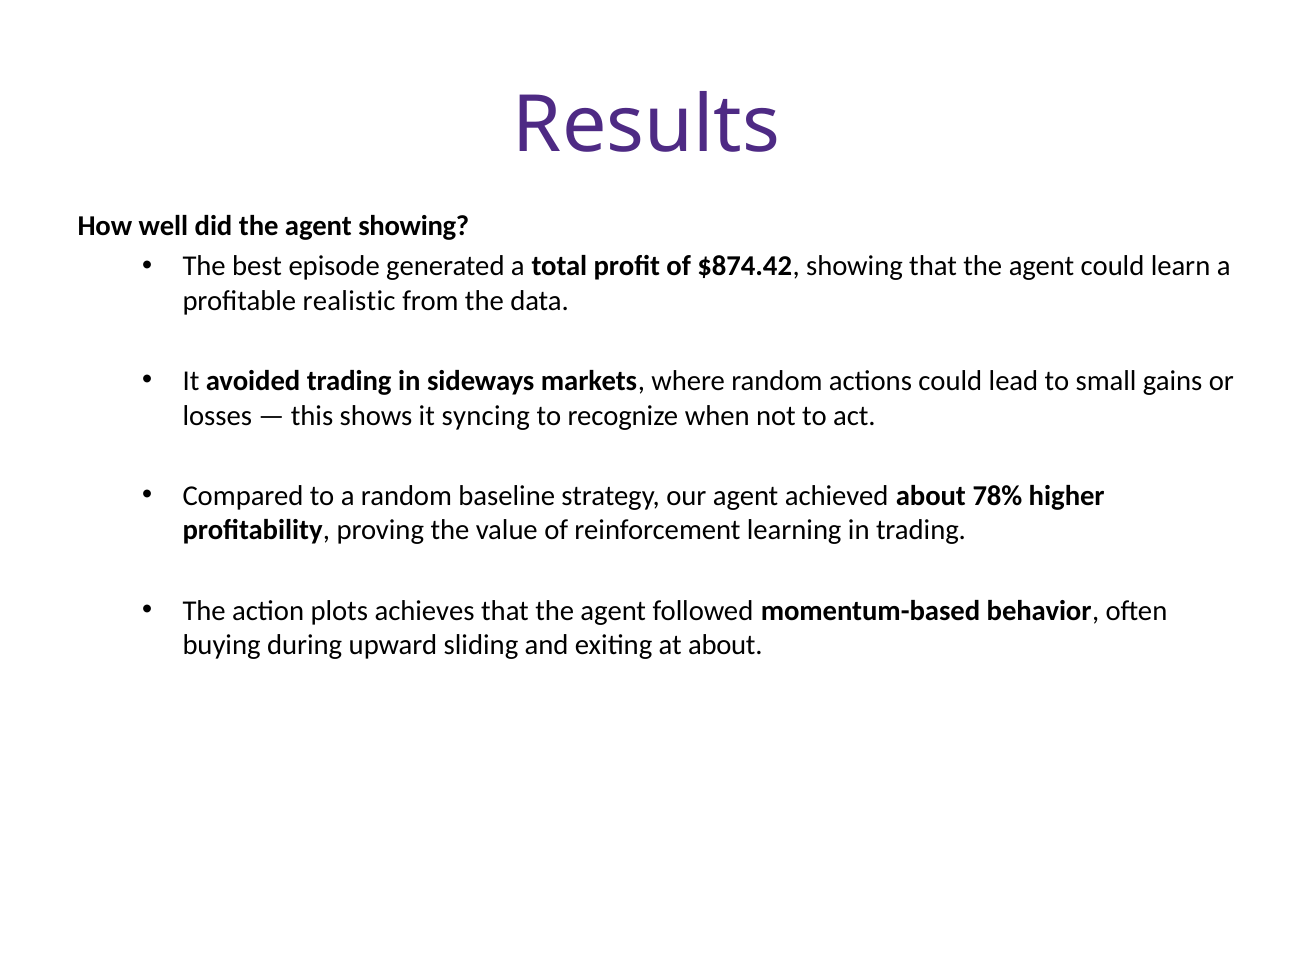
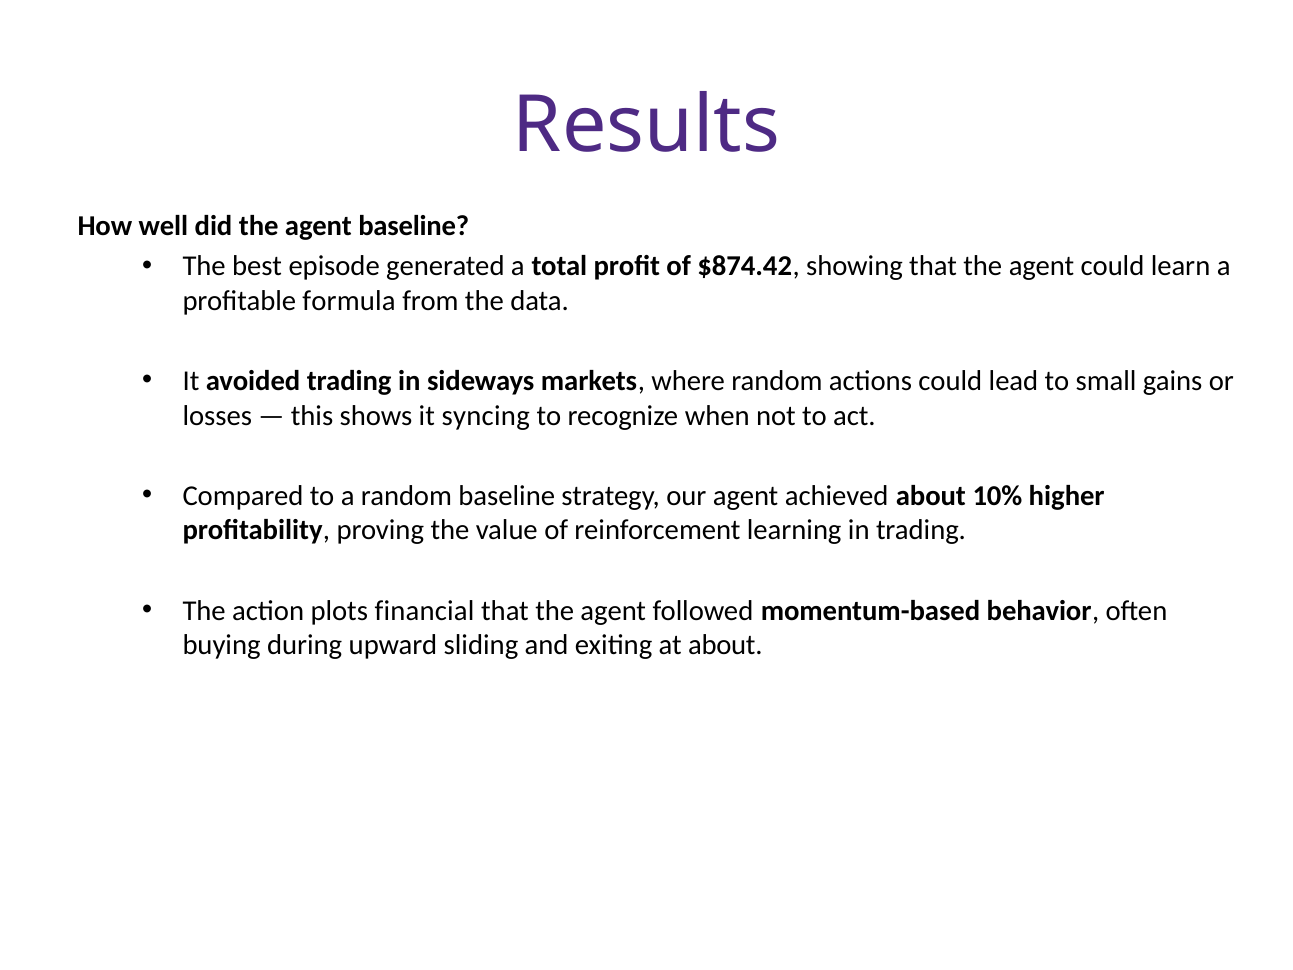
agent showing: showing -> baseline
realistic: realistic -> formula
78%: 78% -> 10%
achieves: achieves -> financial
